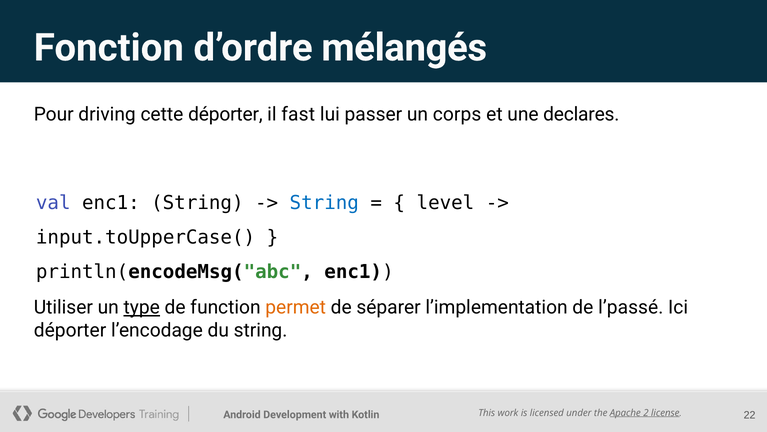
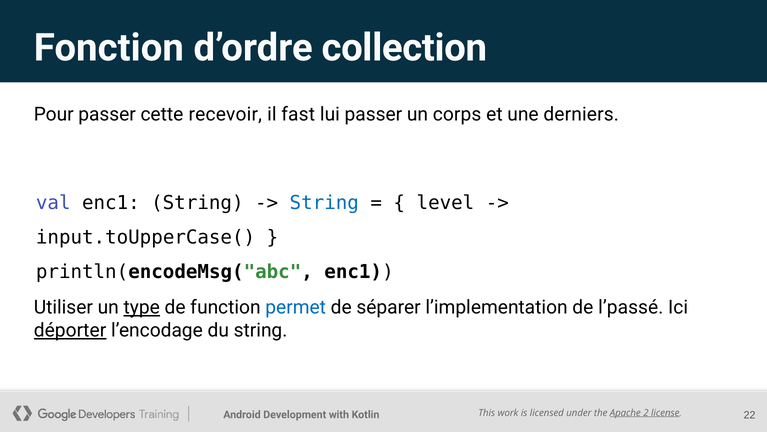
mélangés: mélangés -> collection
Pour driving: driving -> passer
cette déporter: déporter -> recevoir
declares: declares -> derniers
permet colour: orange -> blue
déporter at (70, 330) underline: none -> present
